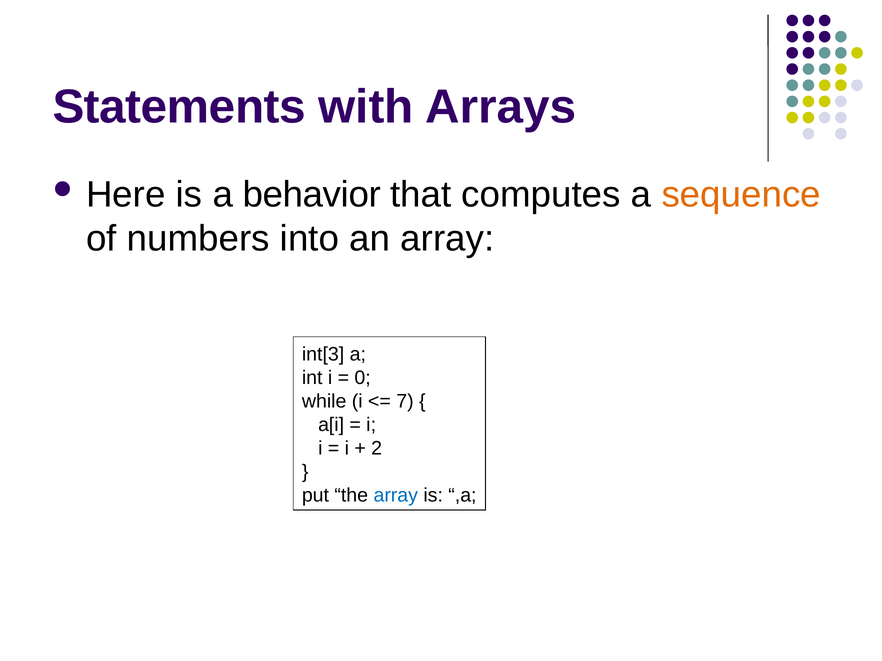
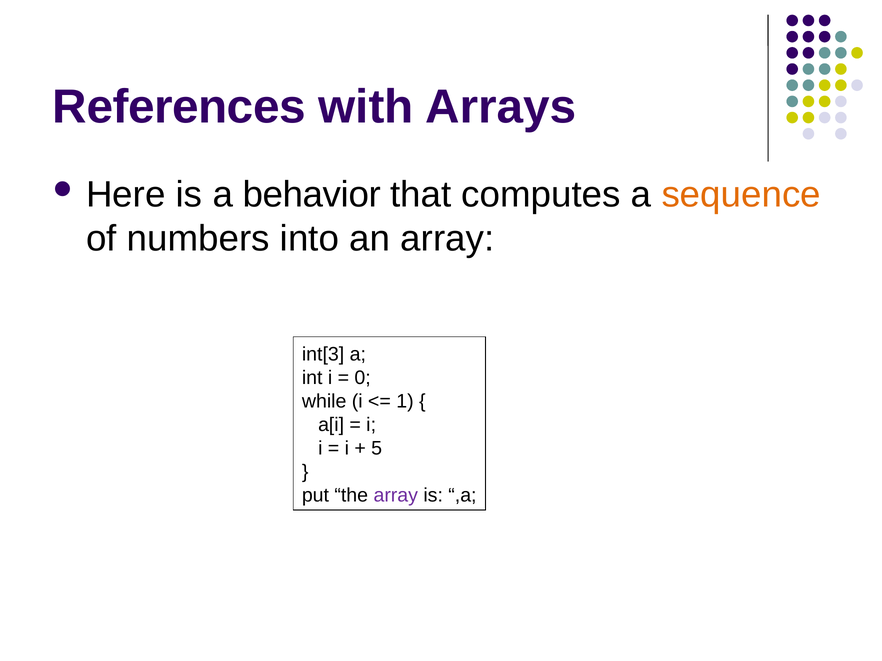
Statements: Statements -> References
7: 7 -> 1
2: 2 -> 5
array at (396, 496) colour: blue -> purple
